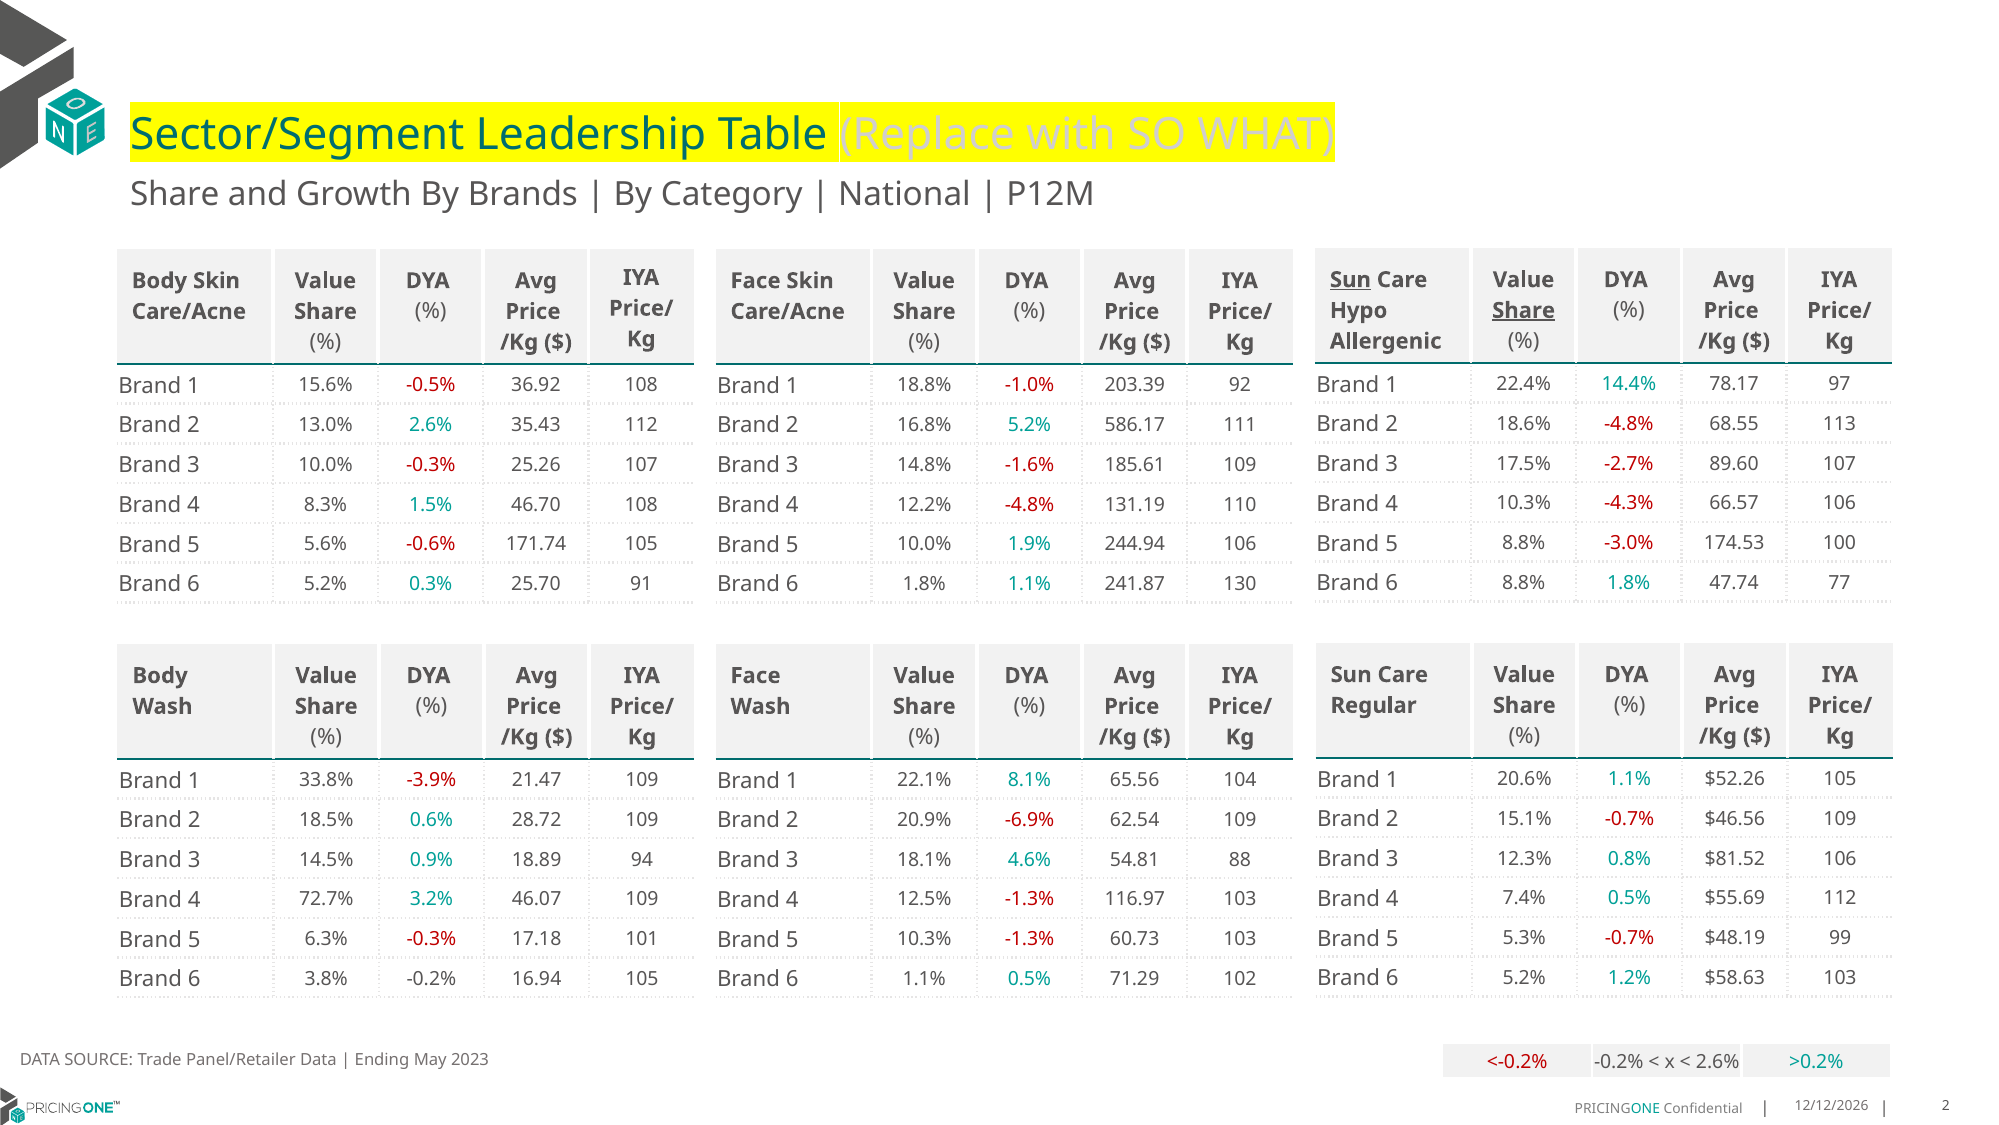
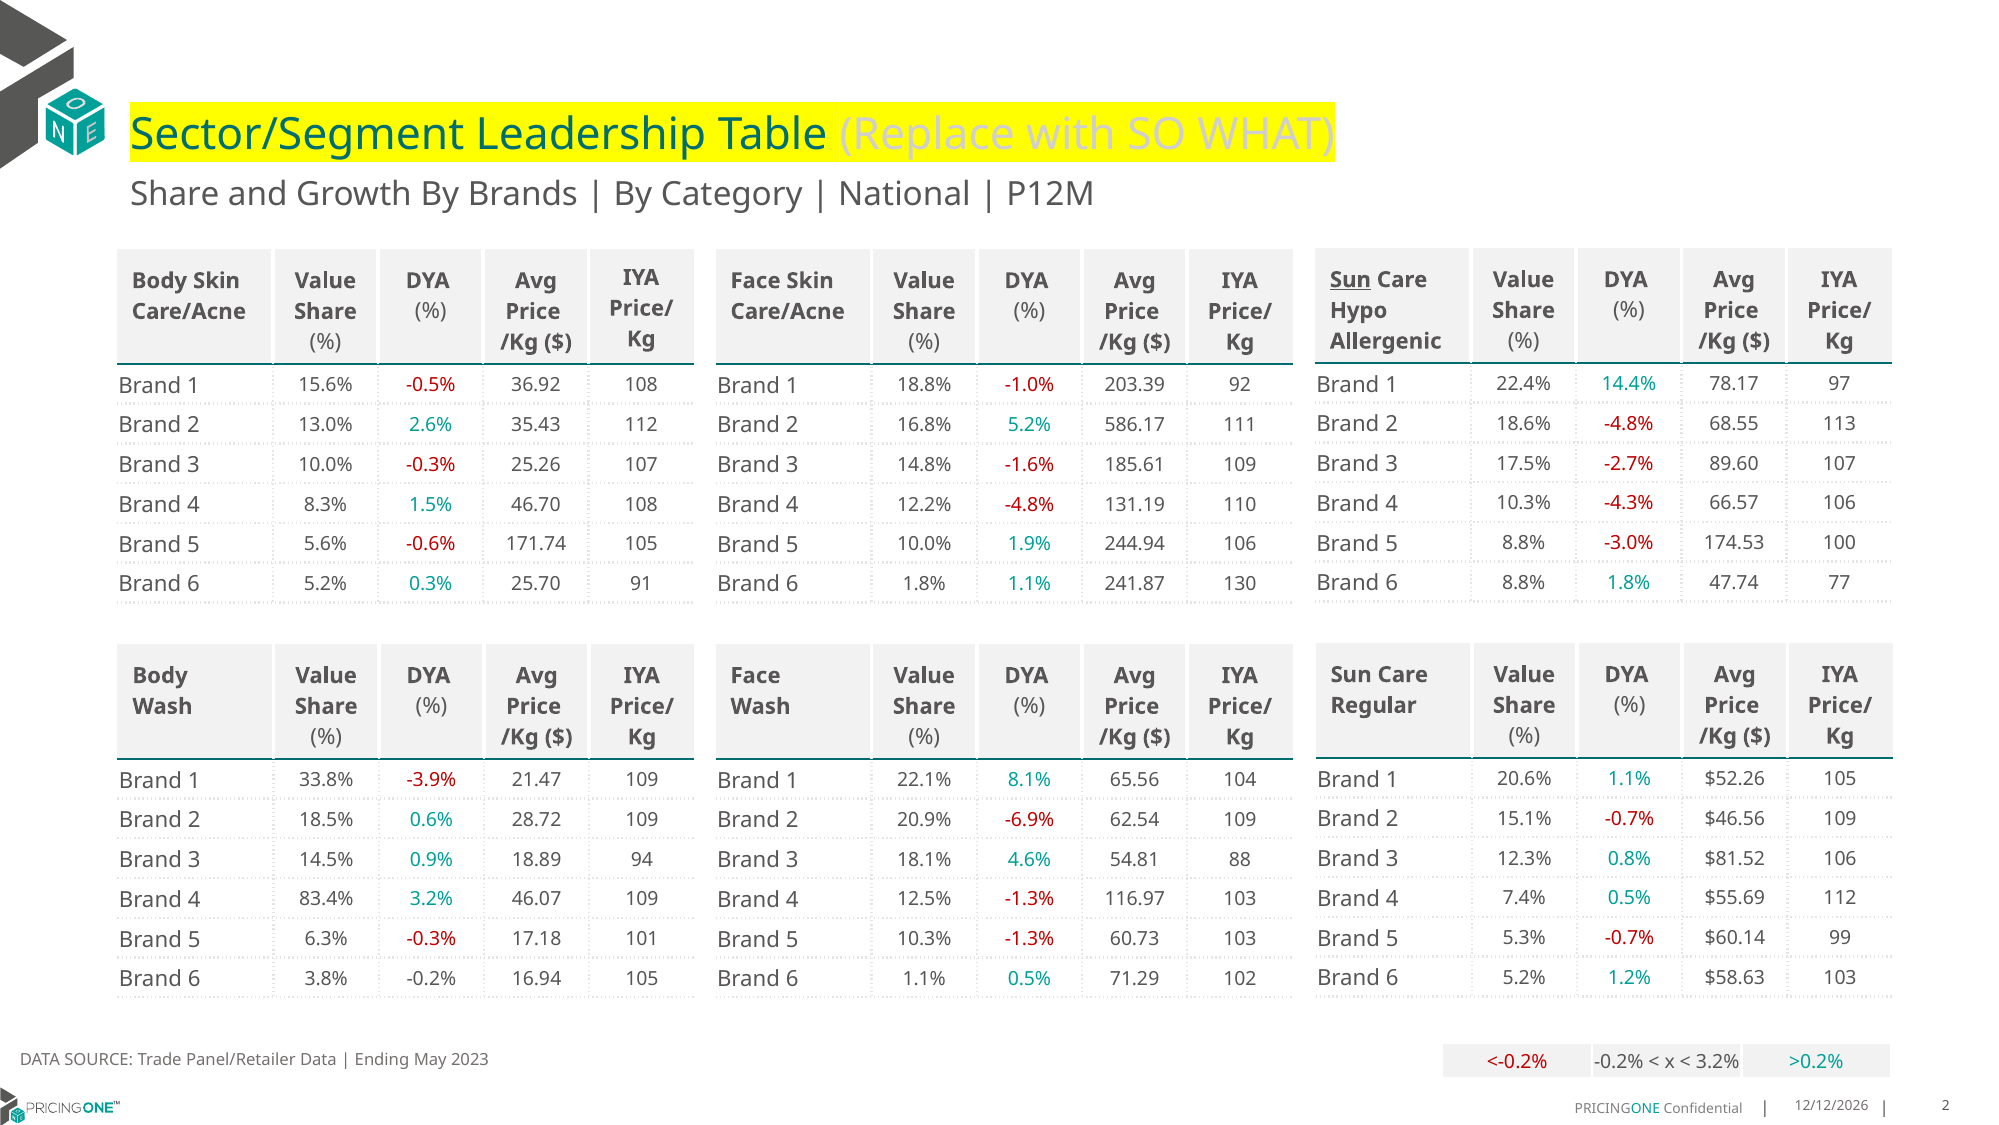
Share at (1524, 310) underline: present -> none
72.7%: 72.7% -> 83.4%
$48.19: $48.19 -> $60.14
2.6% at (1718, 1061): 2.6% -> 3.2%
